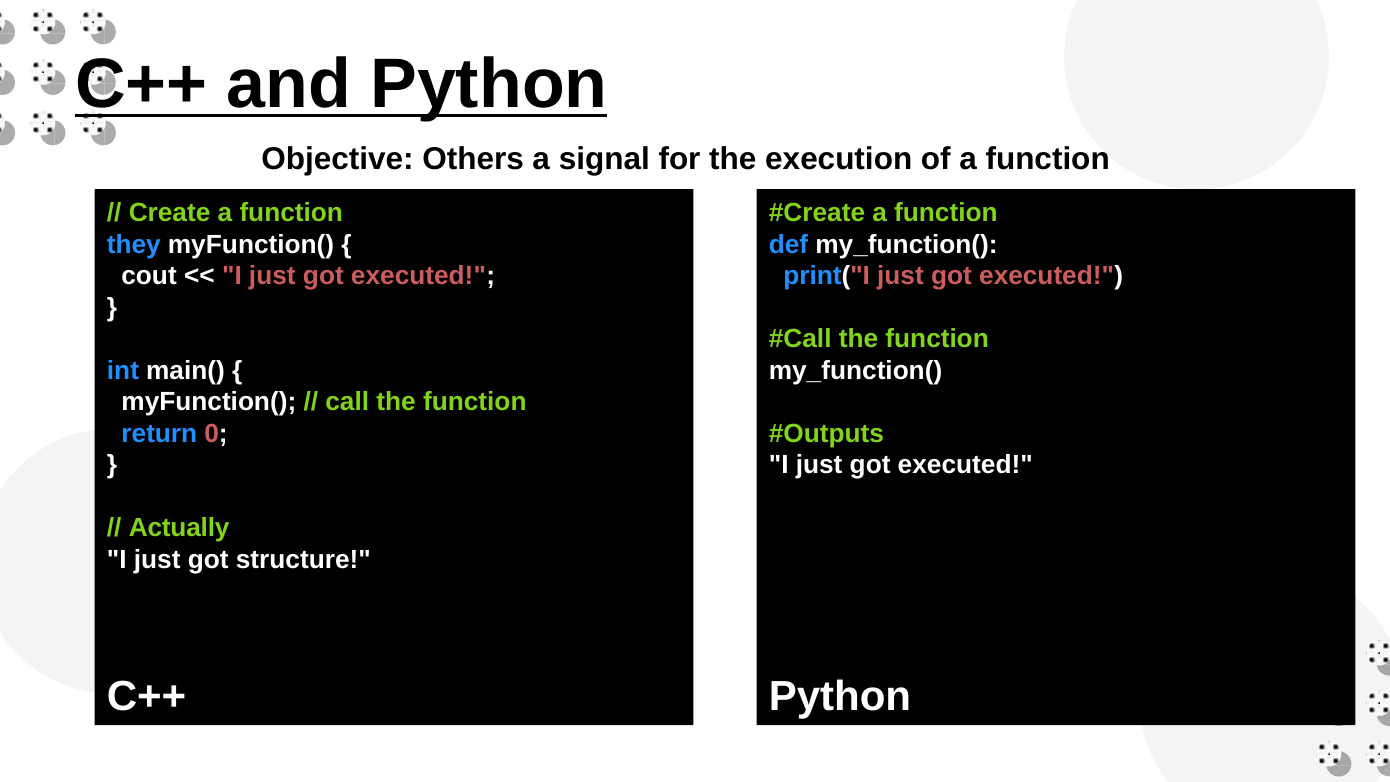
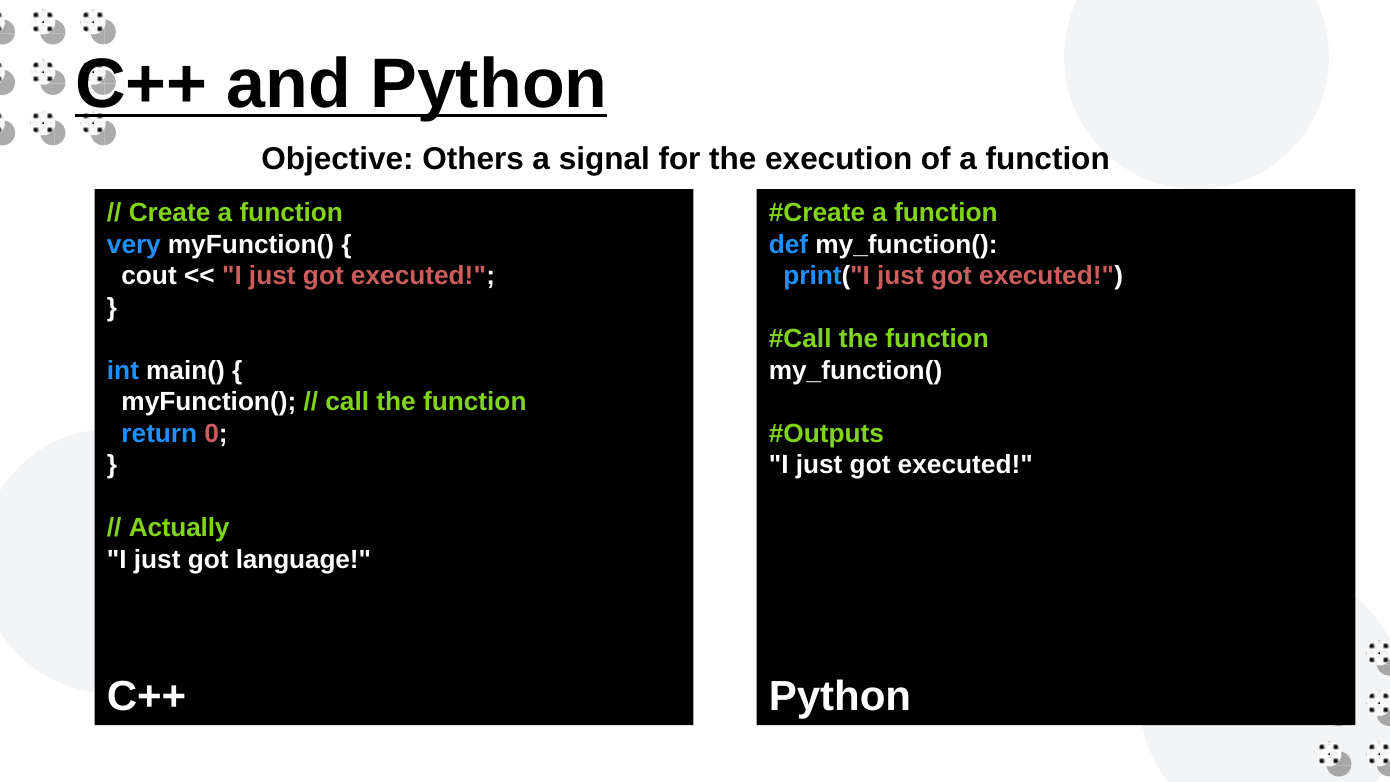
they: they -> very
structure: structure -> language
